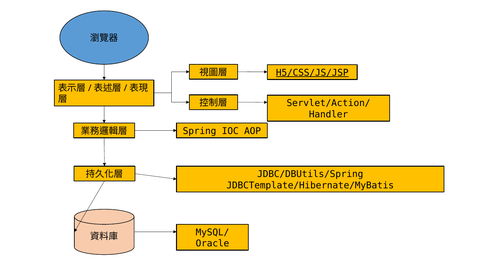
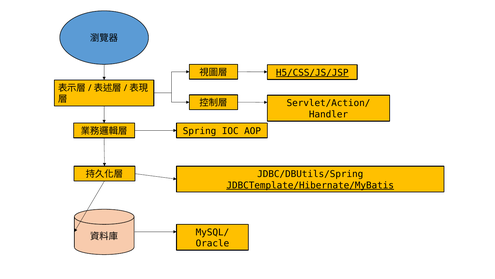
JDBCTemplate/Hibernate/MyBatis underline: none -> present
